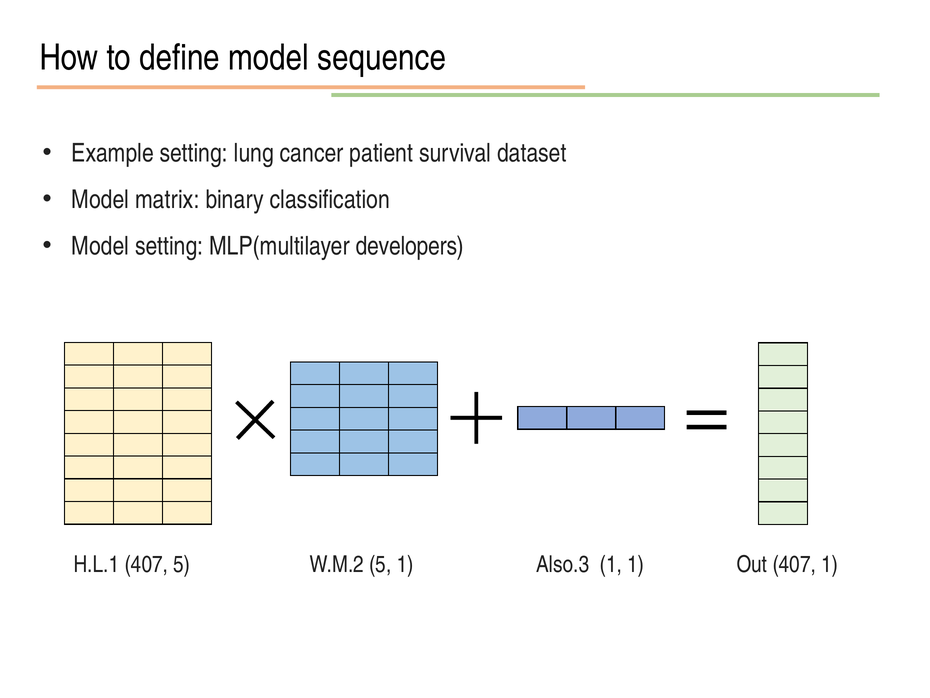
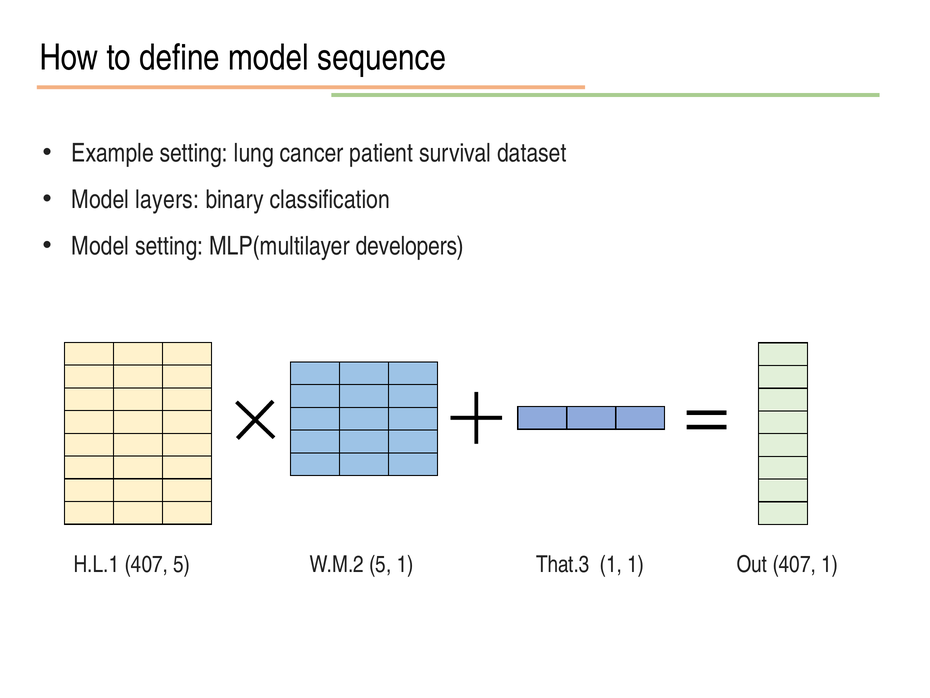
matrix: matrix -> layers
Also.3: Also.3 -> That.3
